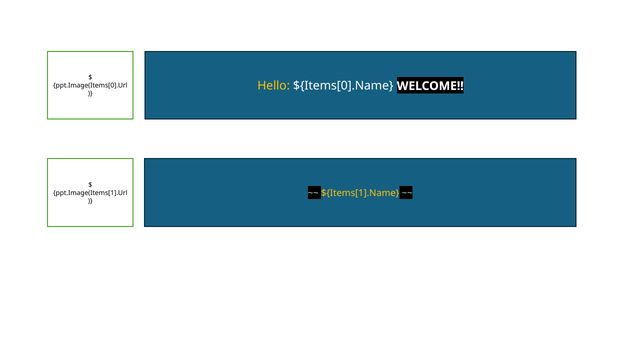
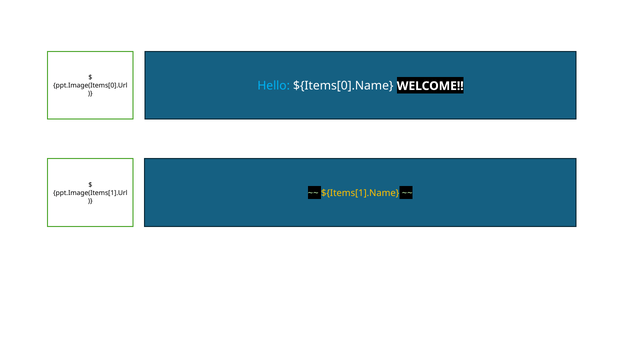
Hello colour: yellow -> light blue
